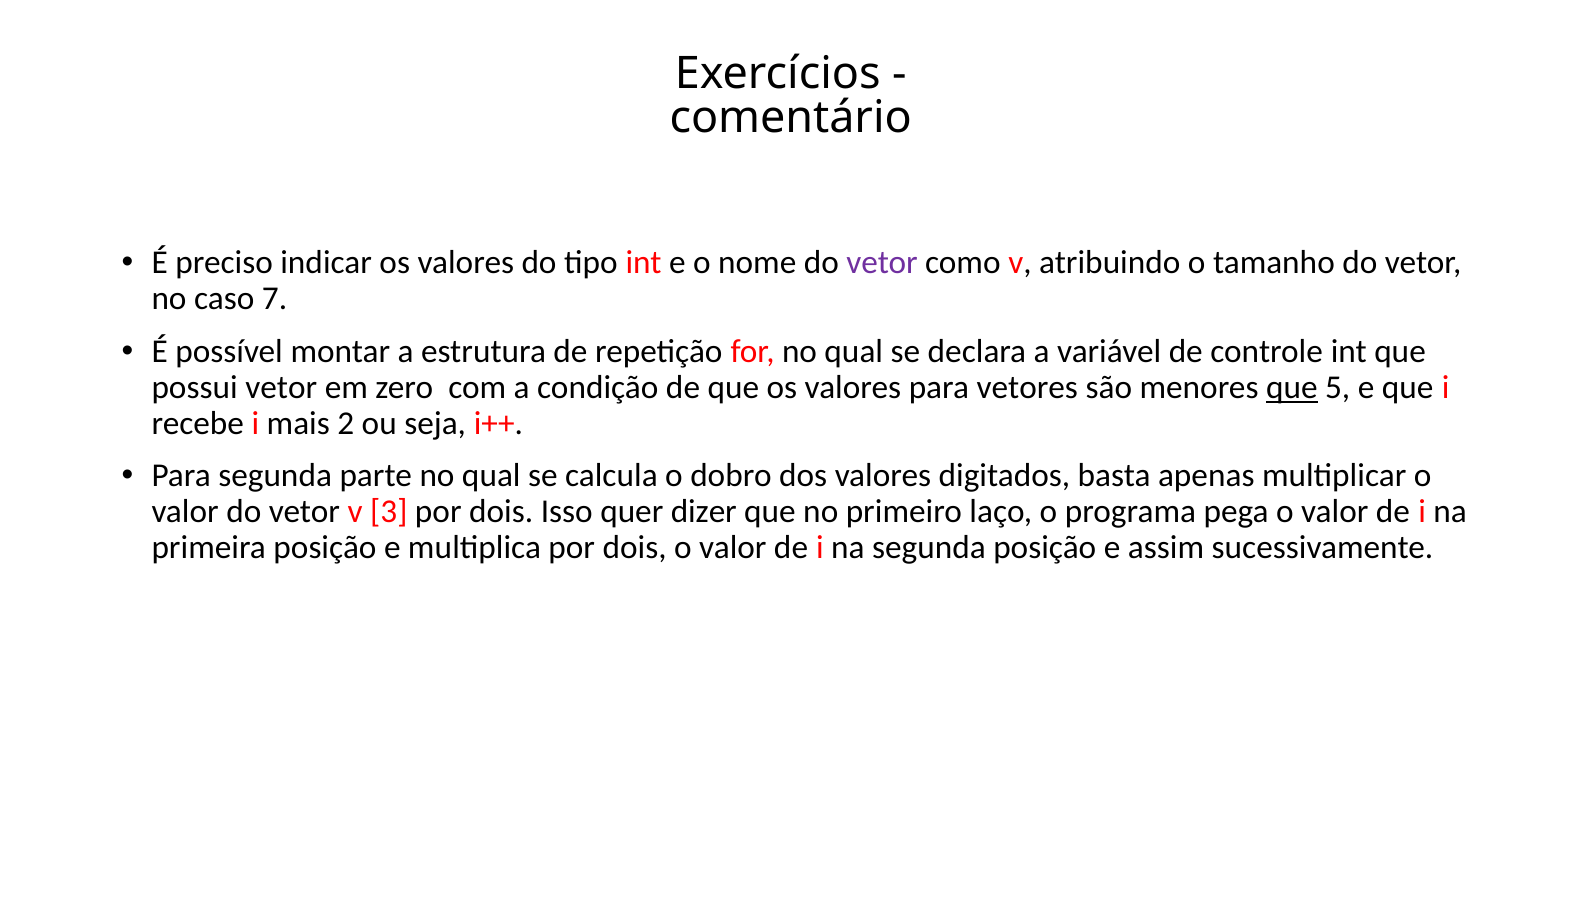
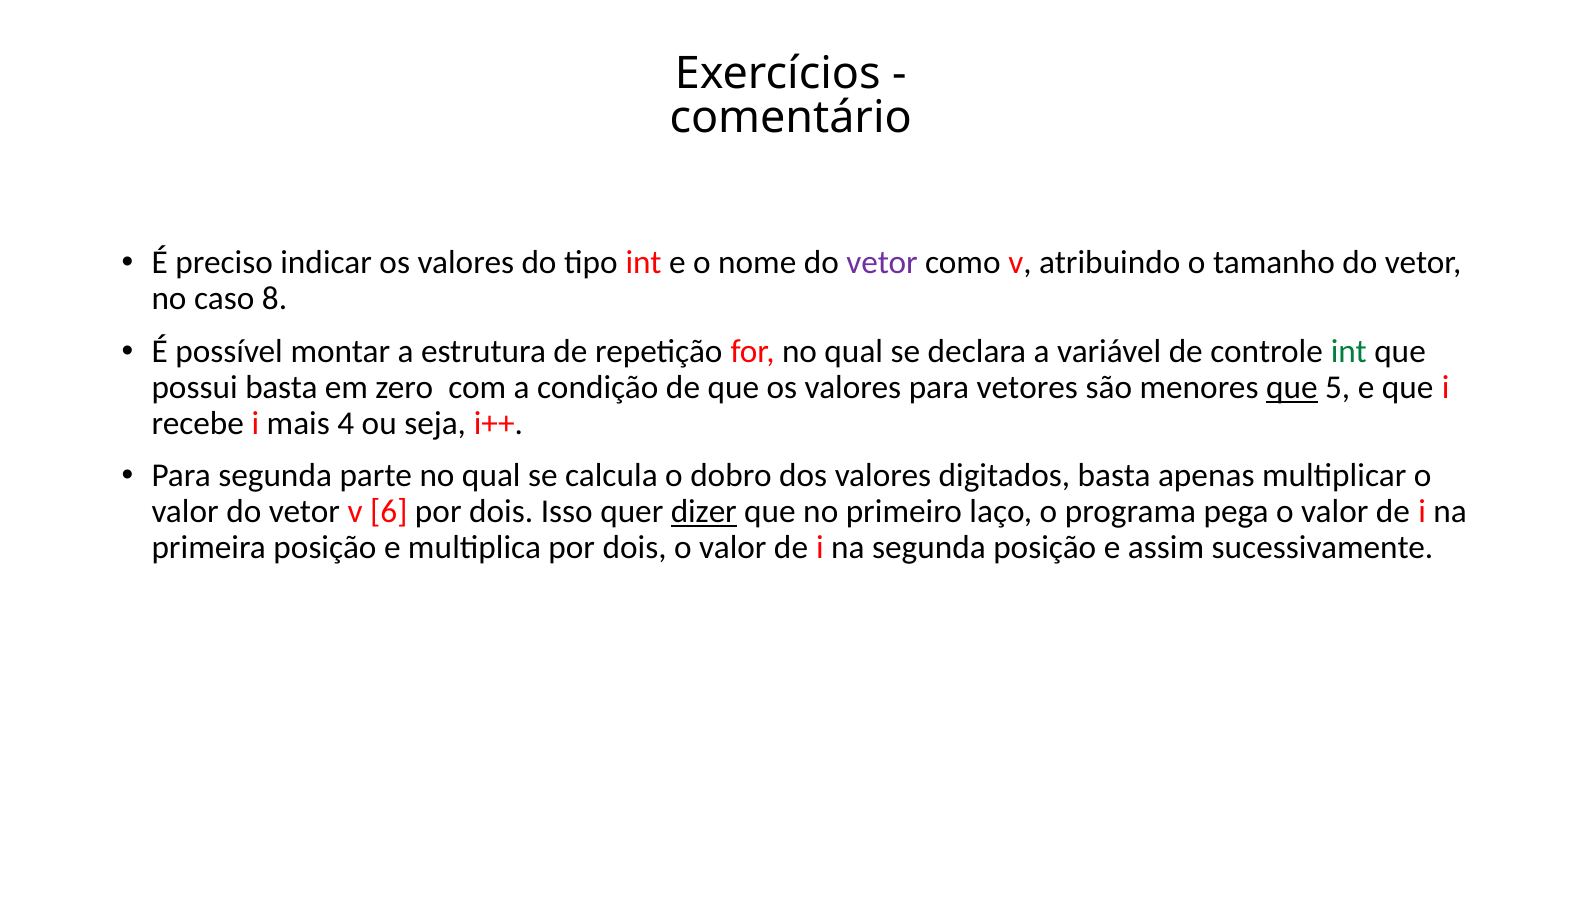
7: 7 -> 8
int at (1349, 351) colour: black -> green
possui vetor: vetor -> basta
2: 2 -> 4
3: 3 -> 6
dizer underline: none -> present
